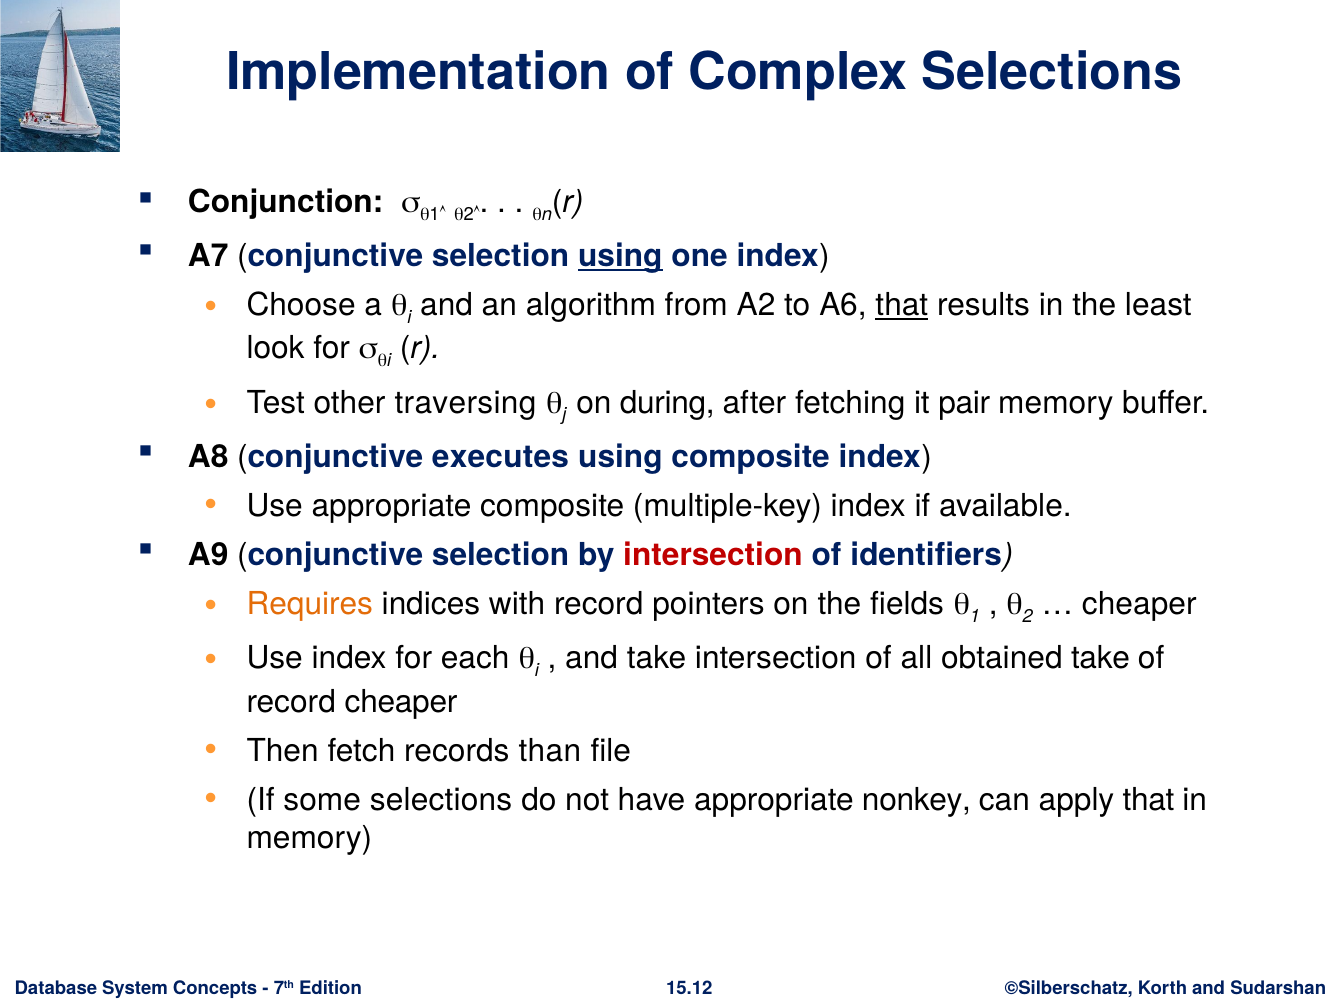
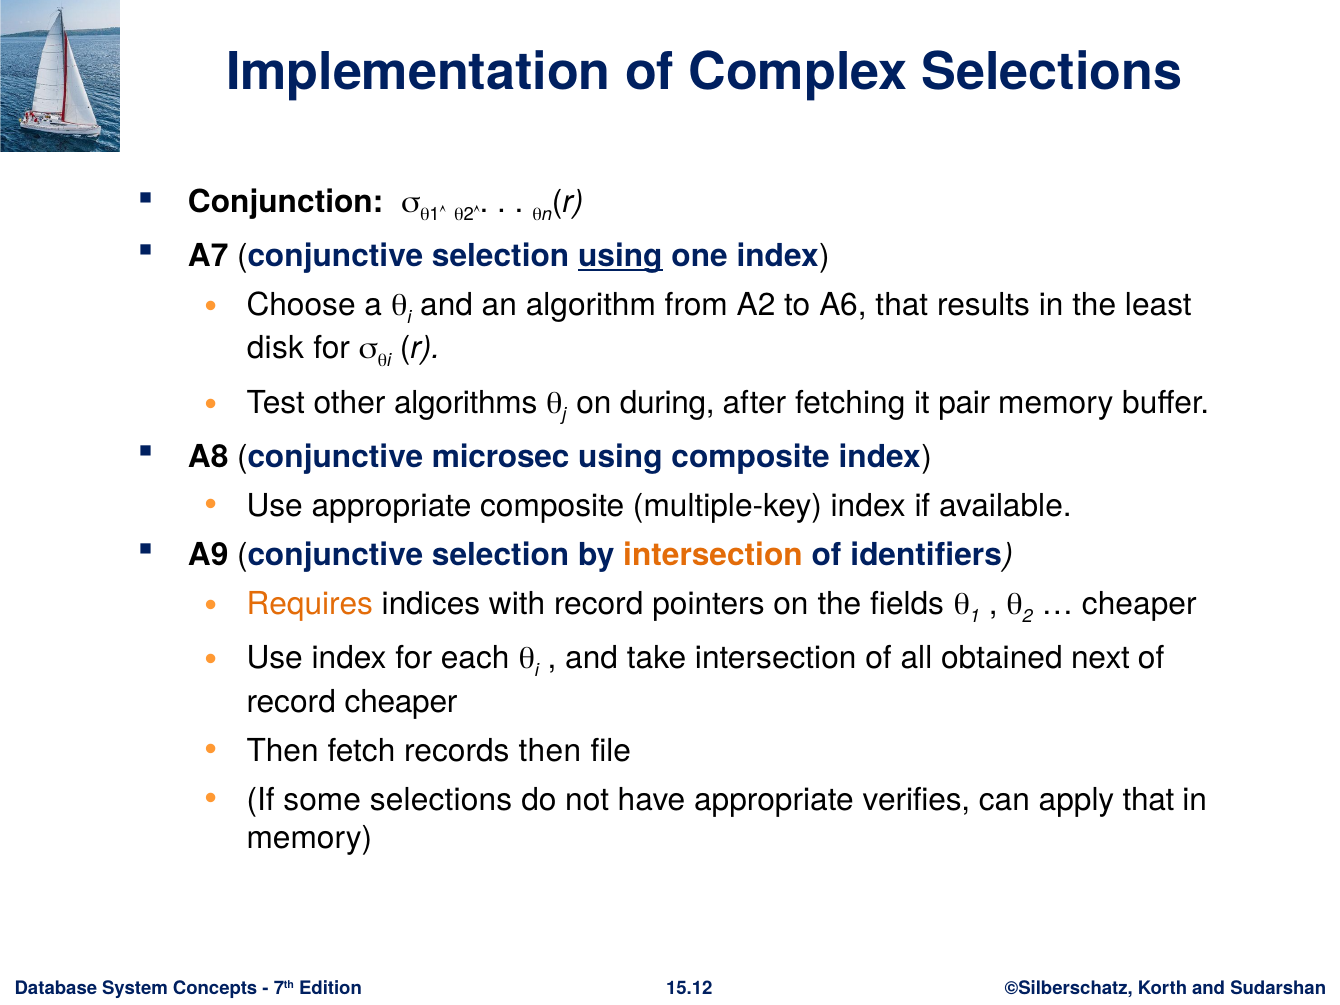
that at (902, 305) underline: present -> none
look: look -> disk
traversing: traversing -> algorithms
executes: executes -> microsec
intersection at (713, 555) colour: red -> orange
obtained take: take -> next
records than: than -> then
nonkey: nonkey -> verifies
